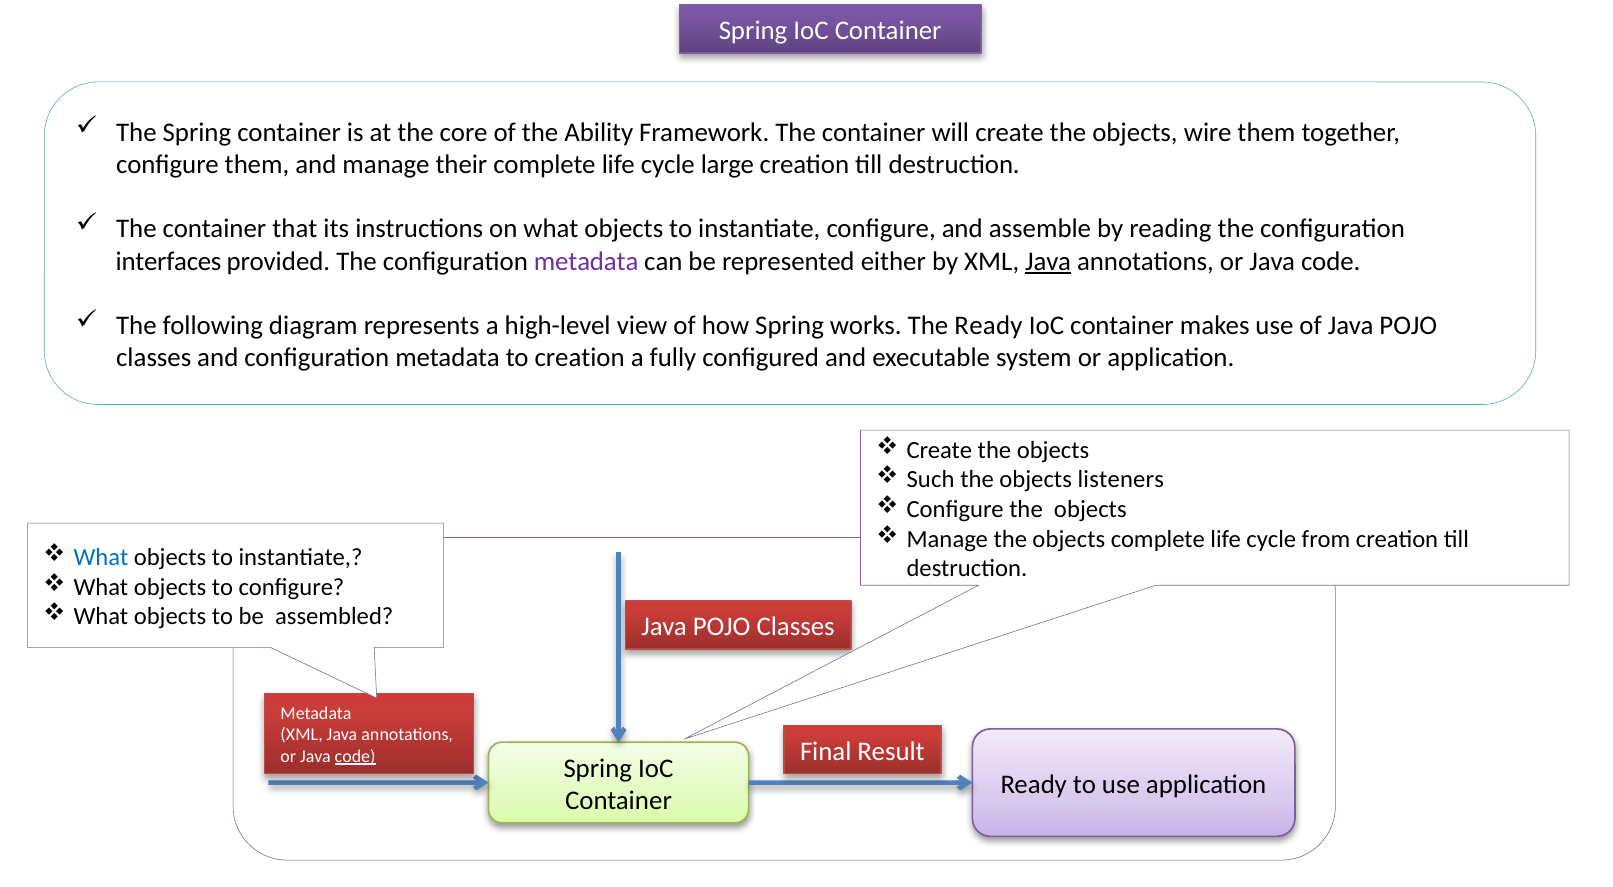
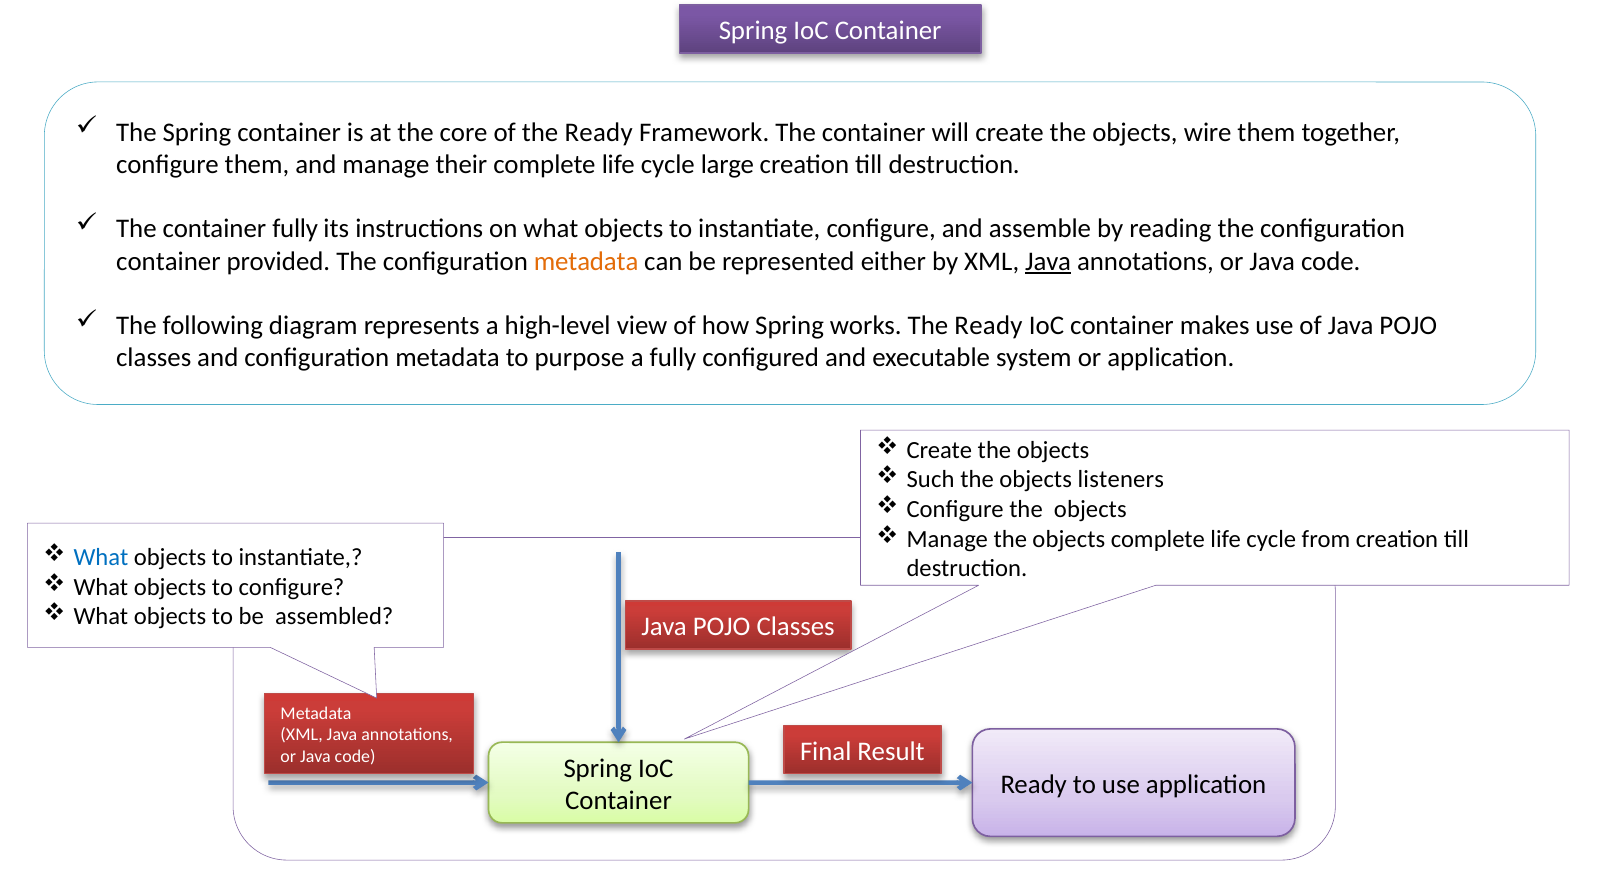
of the Ability: Ability -> Ready
container that: that -> fully
interfaces at (169, 261): interfaces -> container
metadata at (586, 261) colour: purple -> orange
to creation: creation -> purpose
code at (355, 756) underline: present -> none
